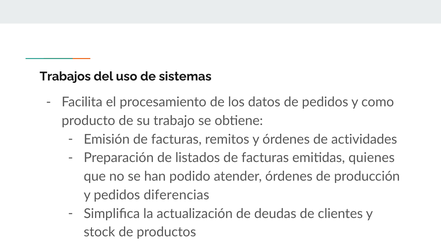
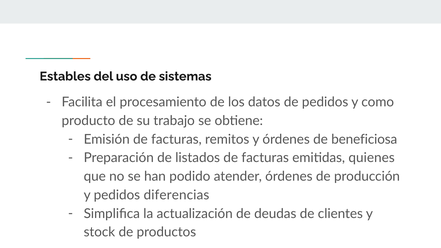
Trabajos: Trabajos -> Estables
actividades: actividades -> beneficiosa
